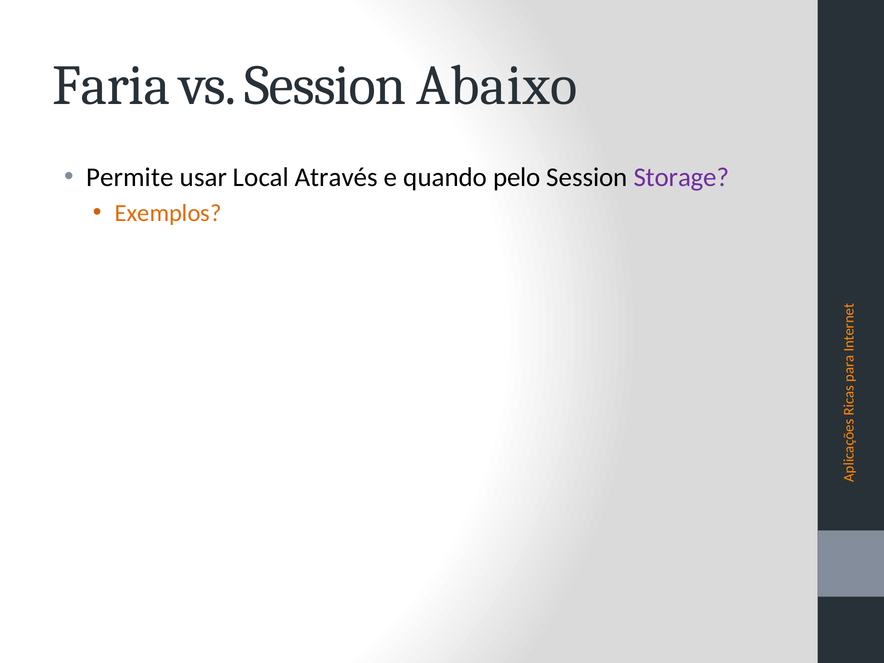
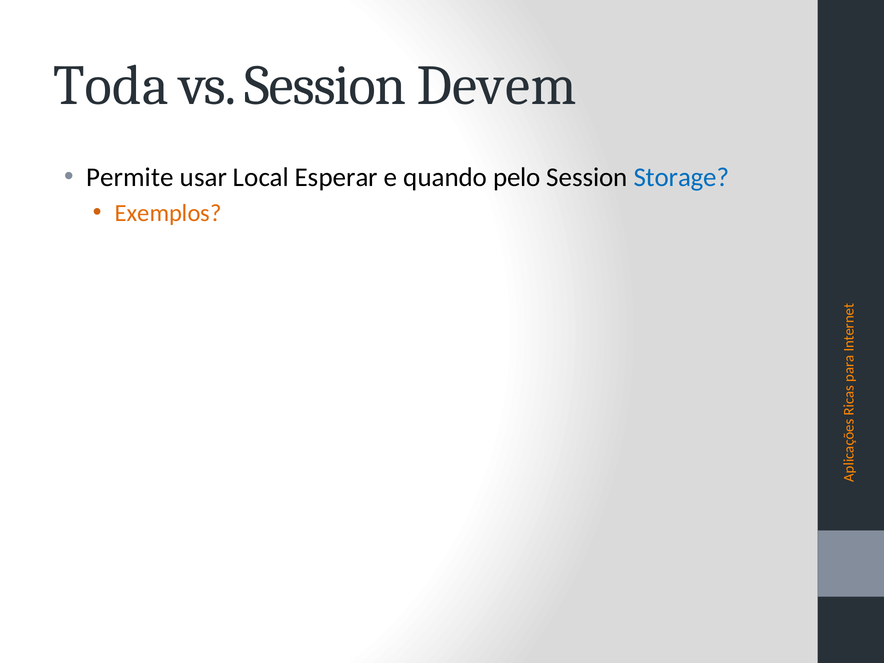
Faria: Faria -> Toda
Abaixo: Abaixo -> Devem
Através: Através -> Esperar
Storage colour: purple -> blue
